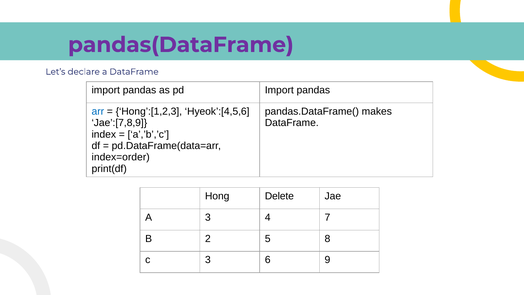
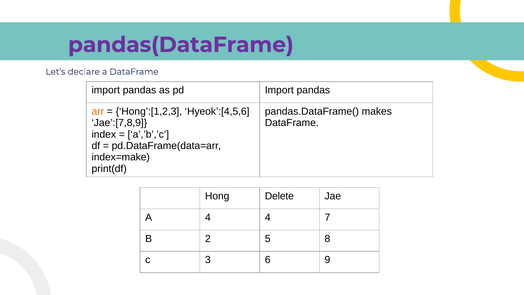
arr colour: blue -> orange
index=order: index=order -> index=make
A 3: 3 -> 4
